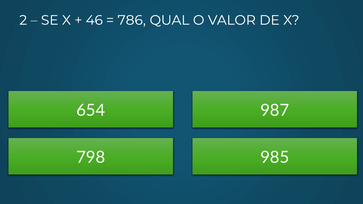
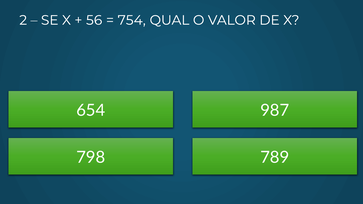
46: 46 -> 56
786: 786 -> 754
985: 985 -> 789
